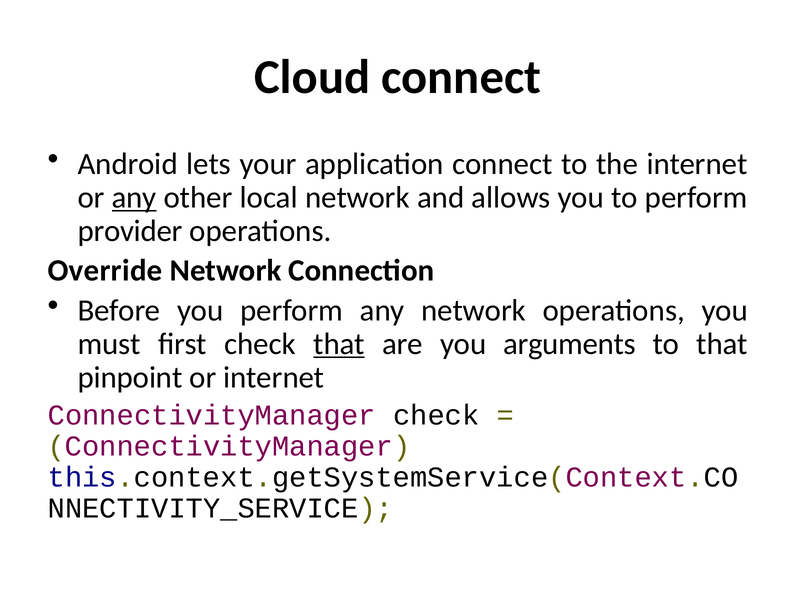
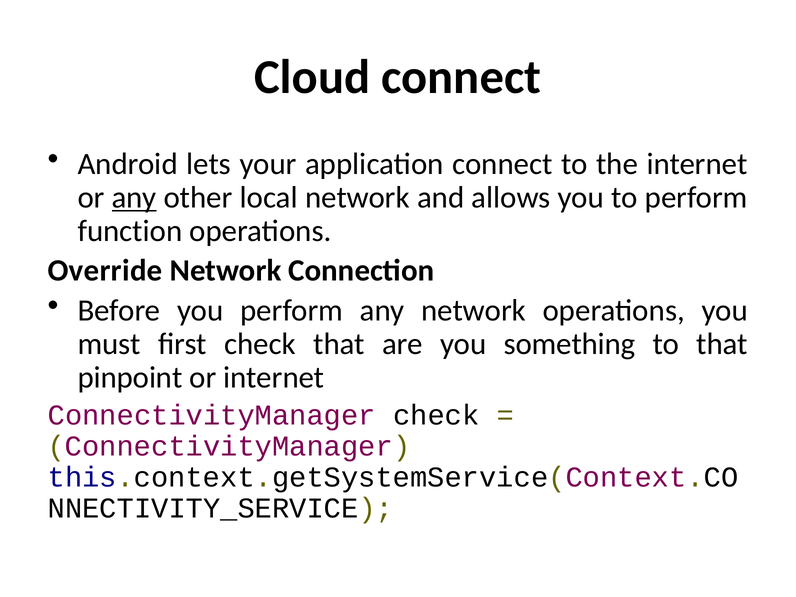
provider: provider -> function
that at (339, 344) underline: present -> none
arguments: arguments -> something
